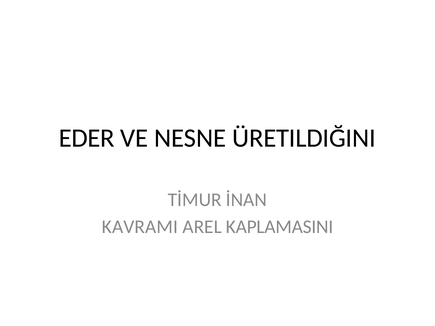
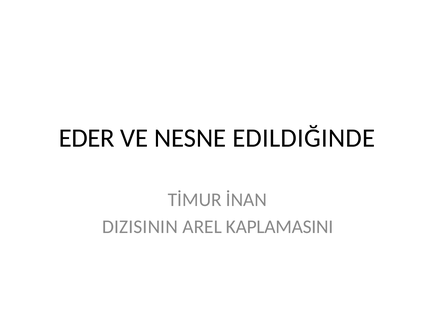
ÜRETILDIĞINI: ÜRETILDIĞINI -> EDILDIĞINDE
KAVRAMI: KAVRAMI -> DIZISININ
